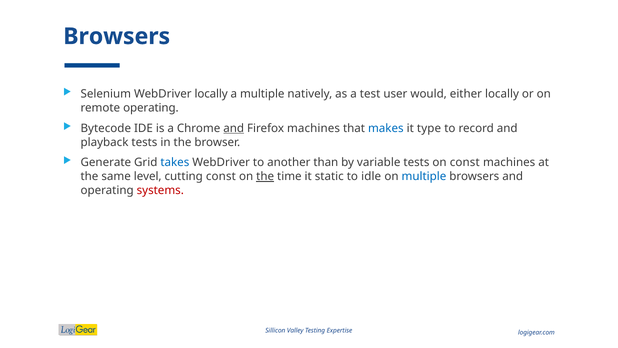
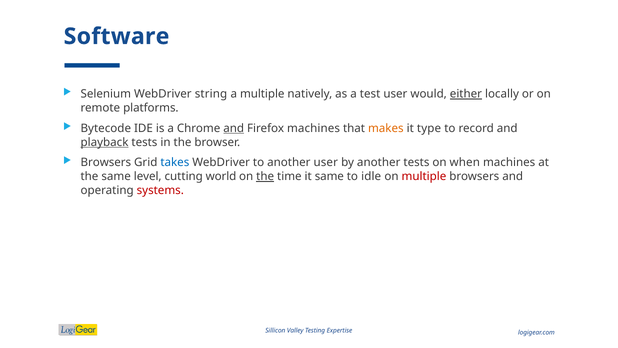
Browsers at (117, 36): Browsers -> Software
WebDriver locally: locally -> string
either underline: none -> present
remote operating: operating -> platforms
makes colour: blue -> orange
playback underline: none -> present
Generate at (106, 162): Generate -> Browsers
another than: than -> user
by variable: variable -> another
on const: const -> when
cutting const: const -> world
it static: static -> same
multiple at (424, 176) colour: blue -> red
